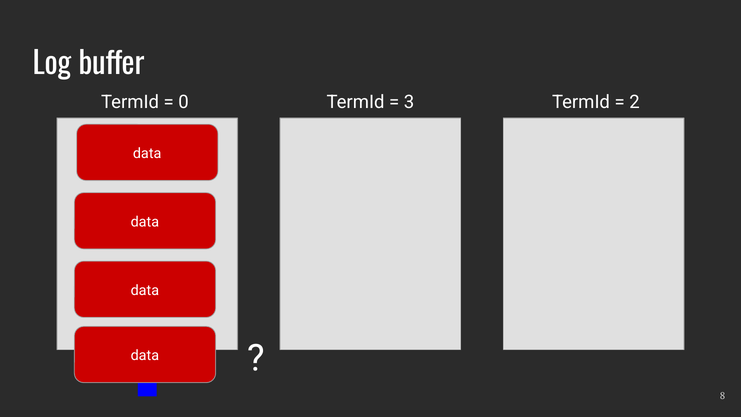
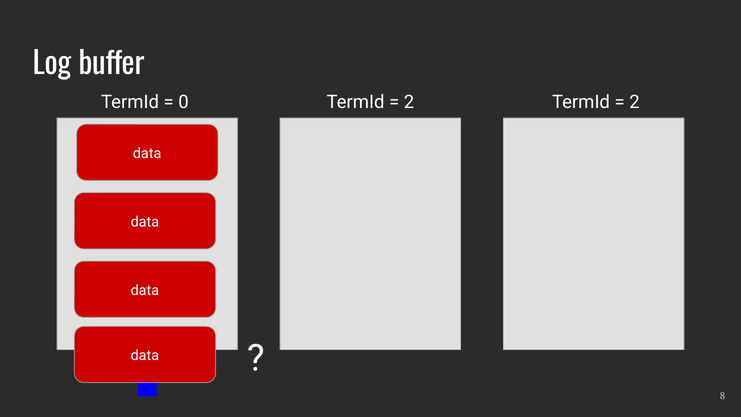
3 at (409, 102): 3 -> 2
